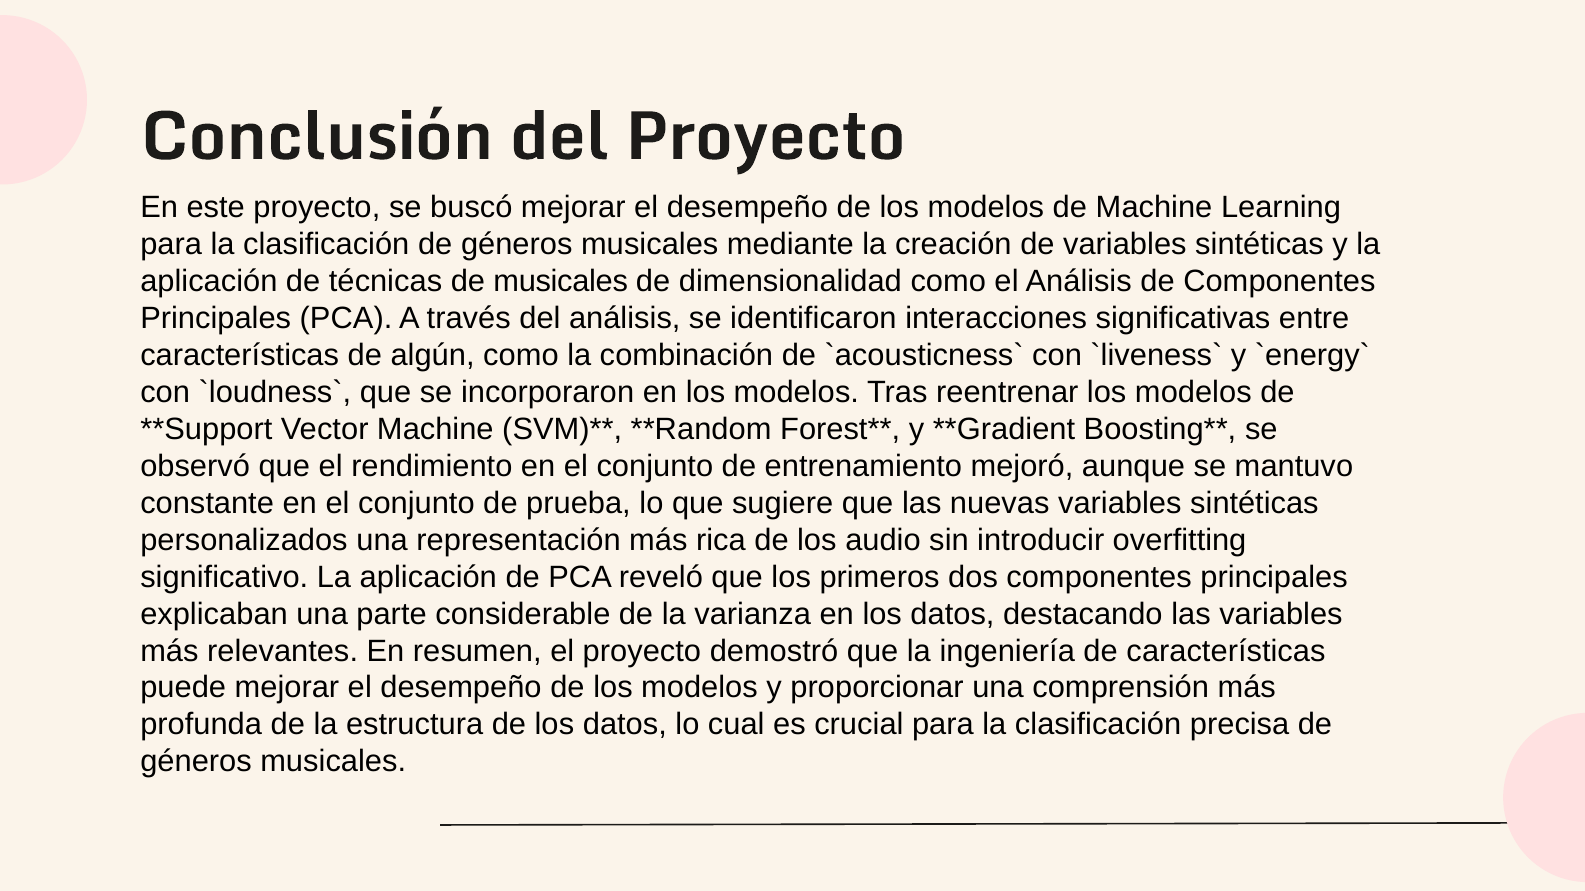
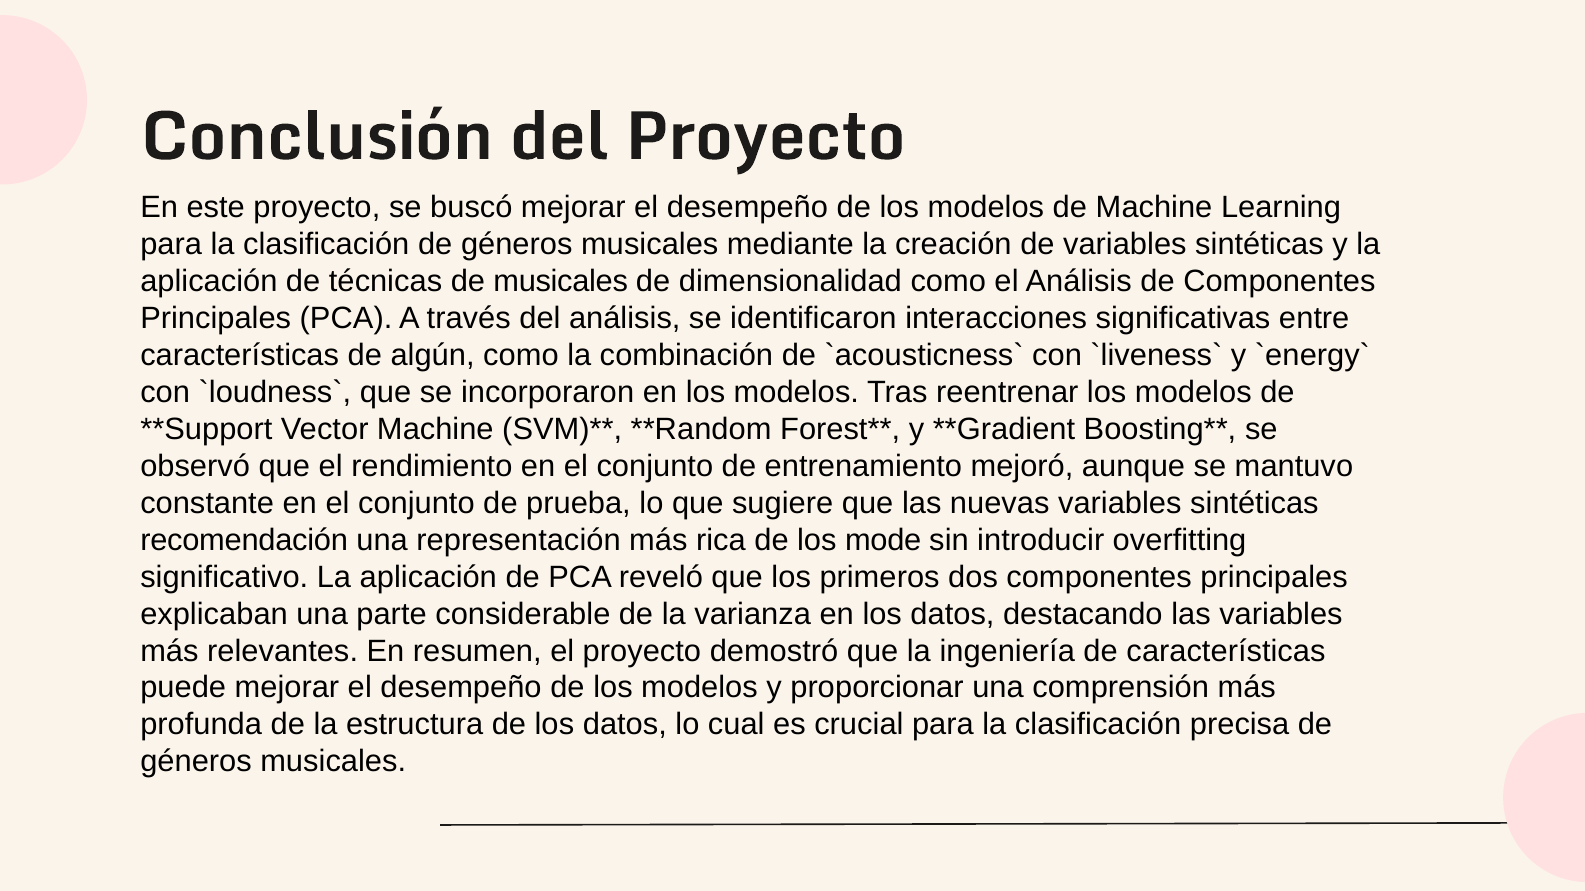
personalizados: personalizados -> recomendación
audio: audio -> mode
